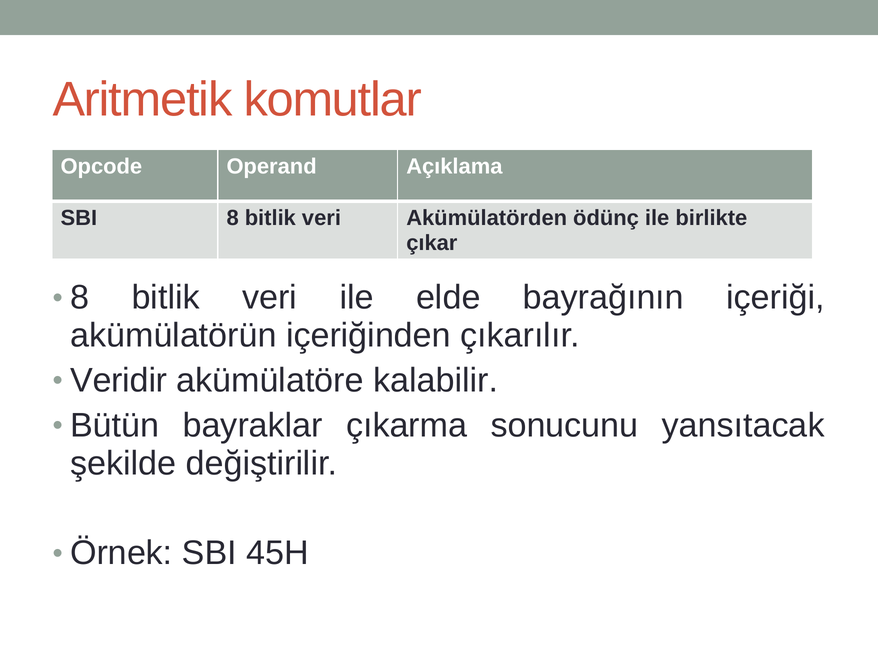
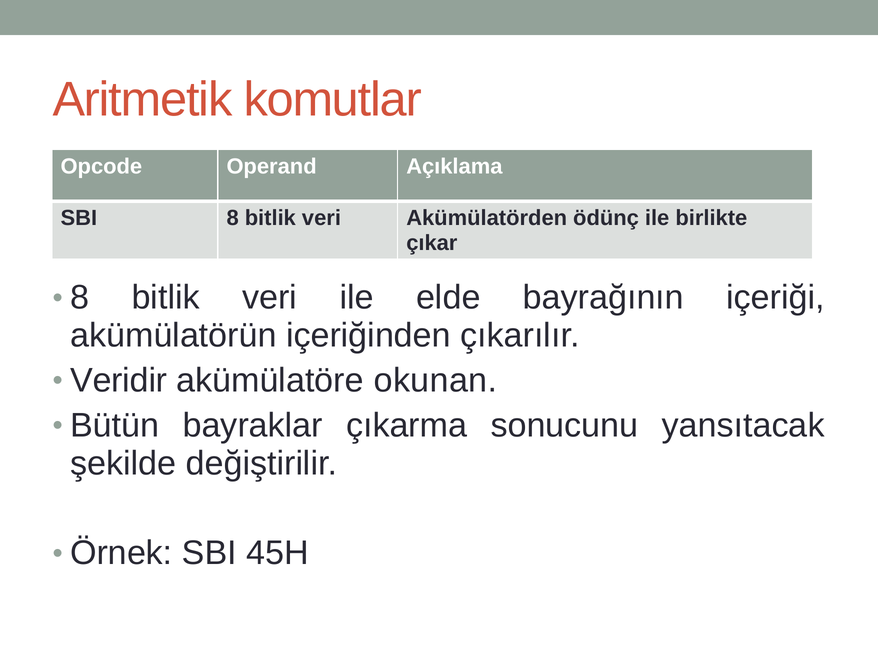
kalabilir: kalabilir -> okunan
